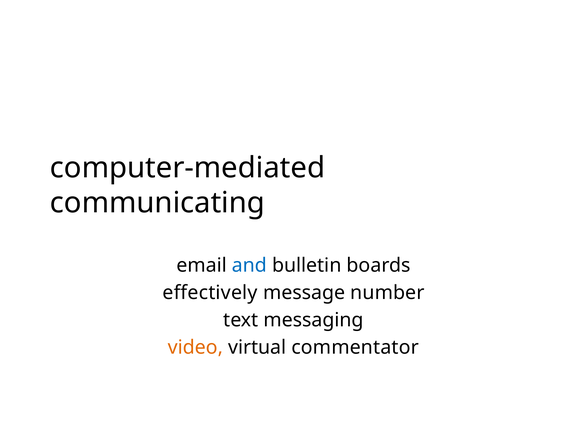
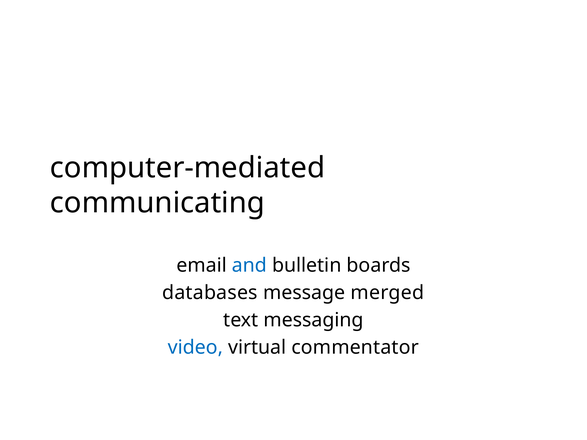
effectively: effectively -> databases
number: number -> merged
video colour: orange -> blue
